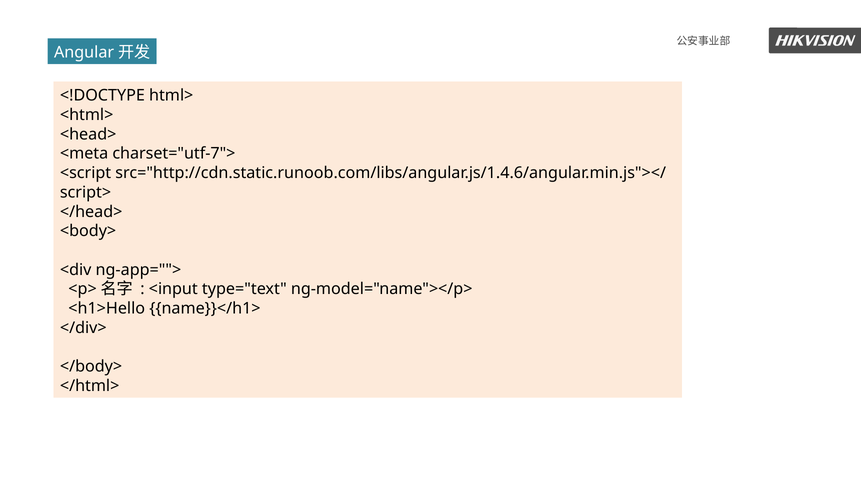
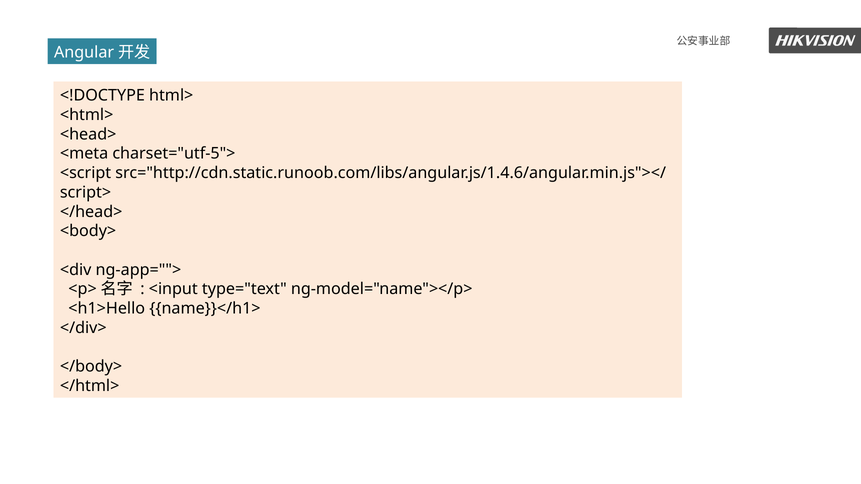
charset="utf-7">: charset="utf-7"> -> charset="utf-5">
